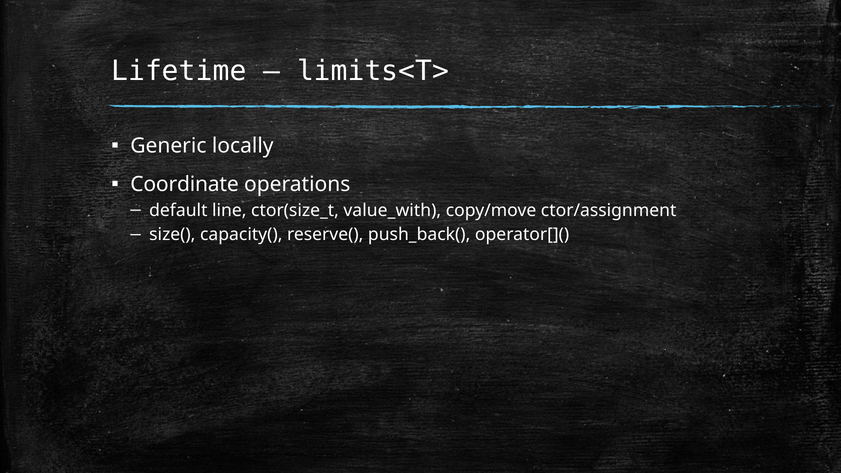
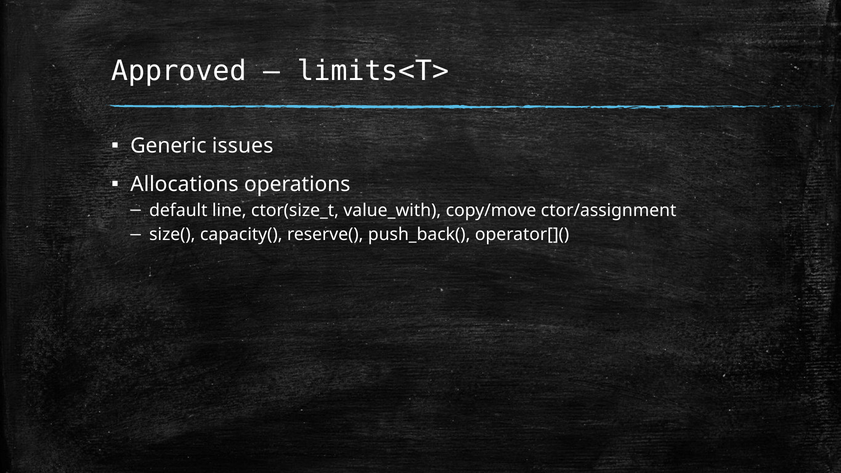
Lifetime: Lifetime -> Approved
locally: locally -> issues
Coordinate: Coordinate -> Allocations
